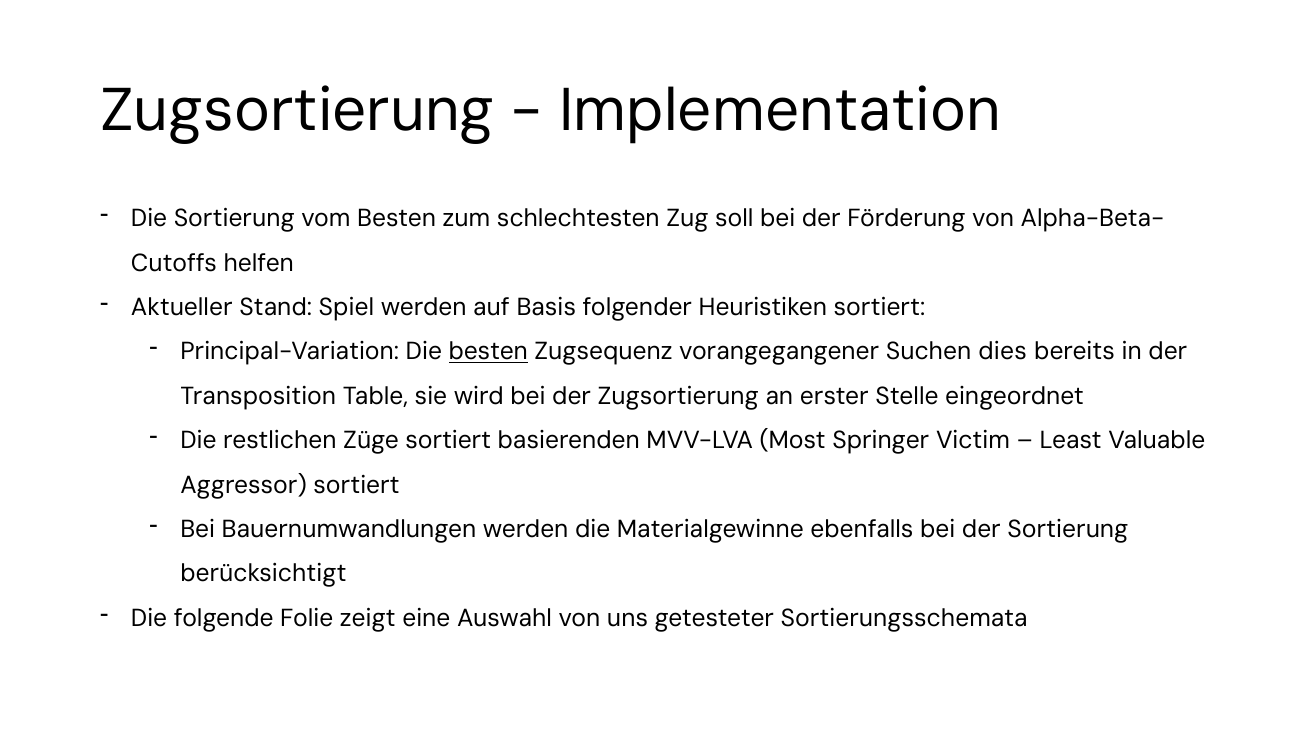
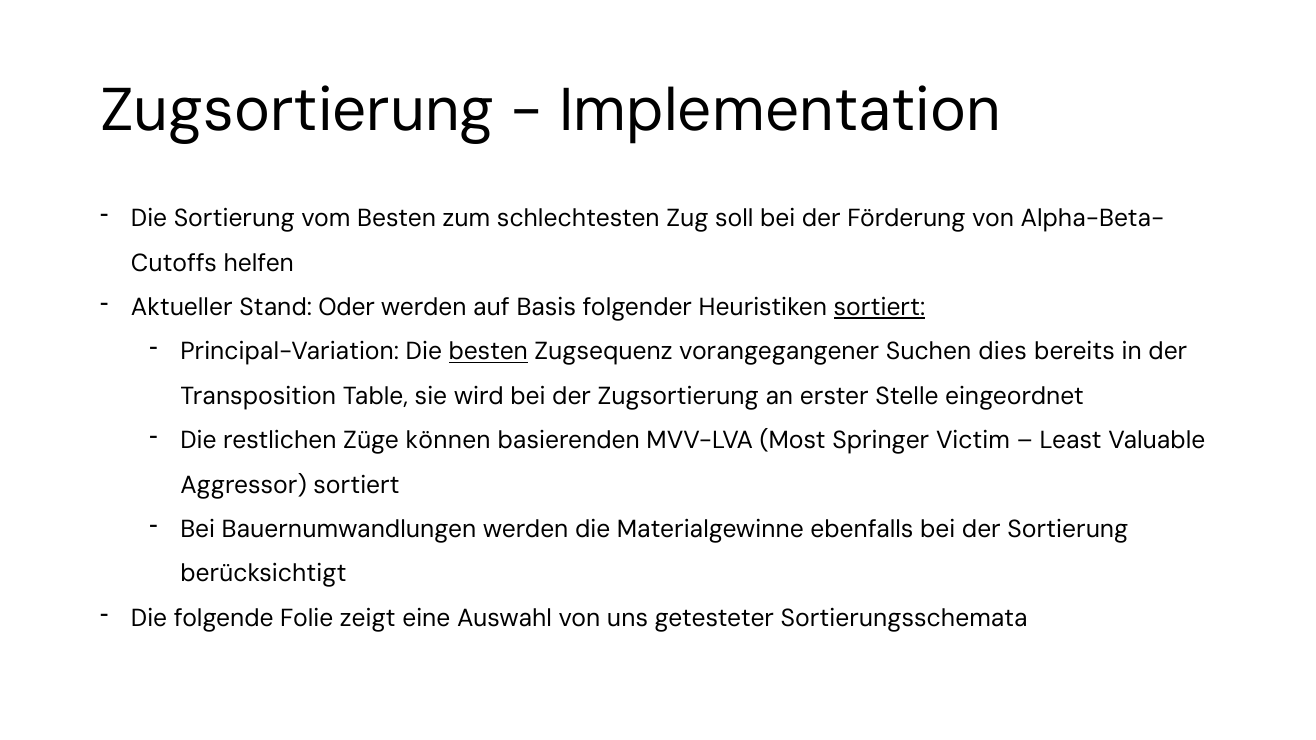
Spiel: Spiel -> Oder
sortiert at (879, 307) underline: none -> present
Züge sortiert: sortiert -> können
